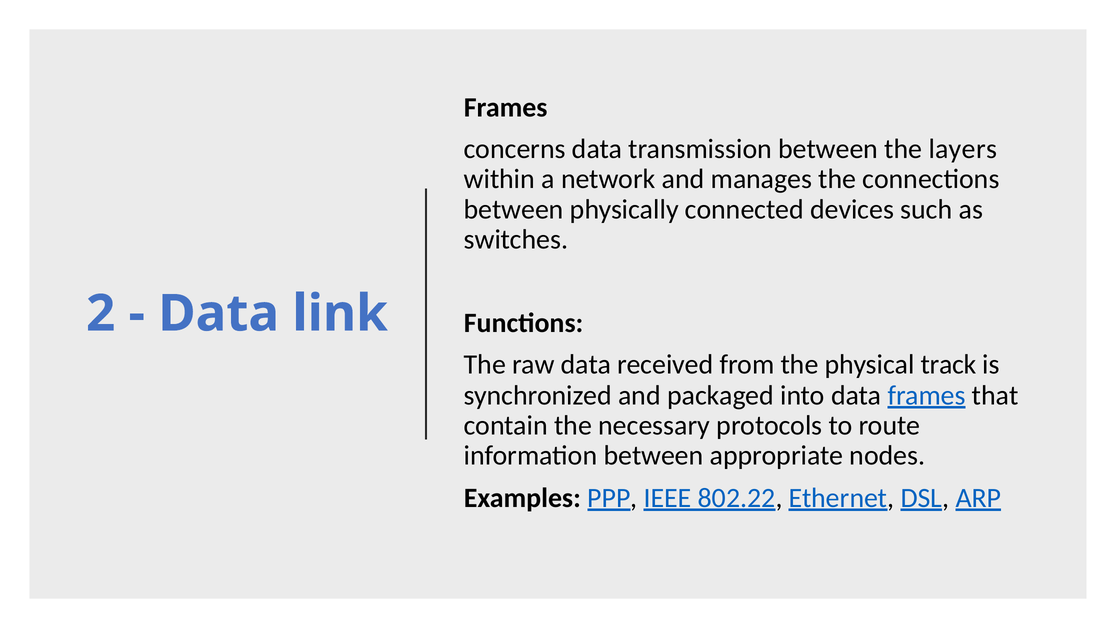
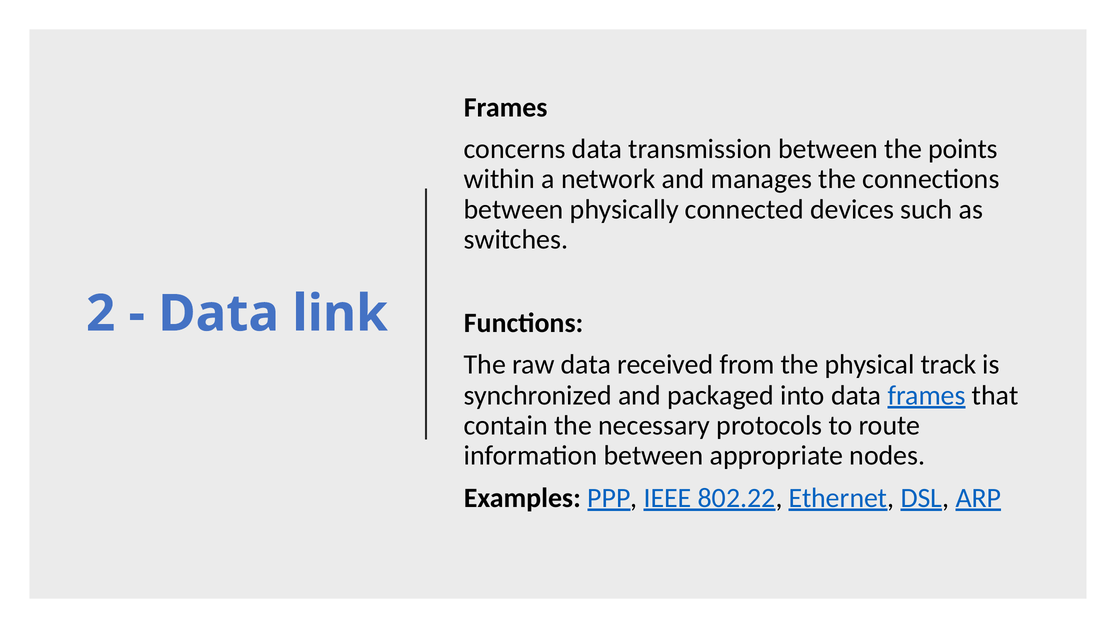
layers: layers -> points
